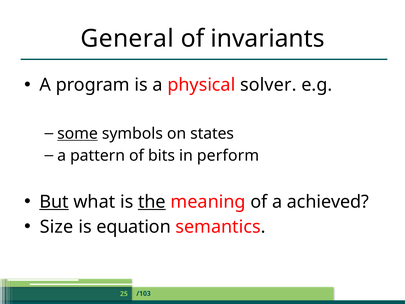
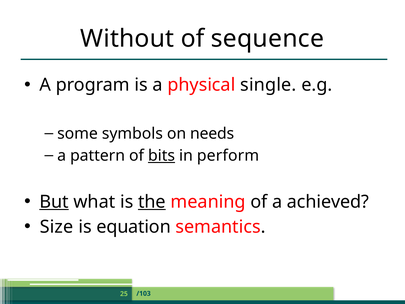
General: General -> Without
invariants: invariants -> sequence
solver: solver -> single
some underline: present -> none
states: states -> needs
bits underline: none -> present
